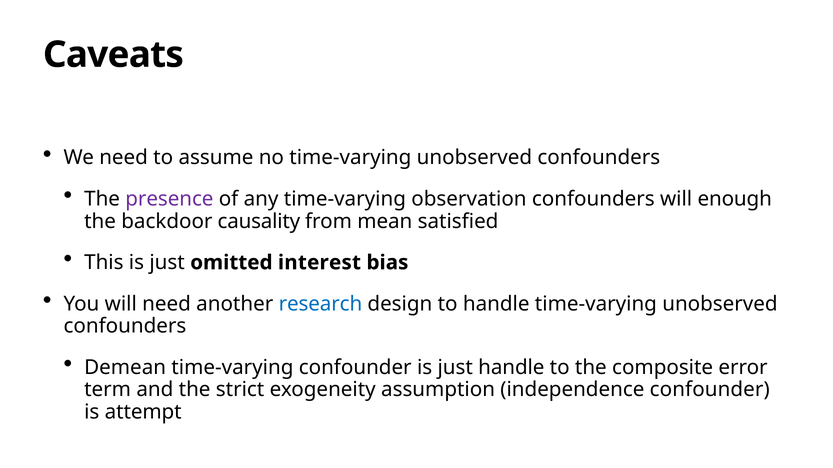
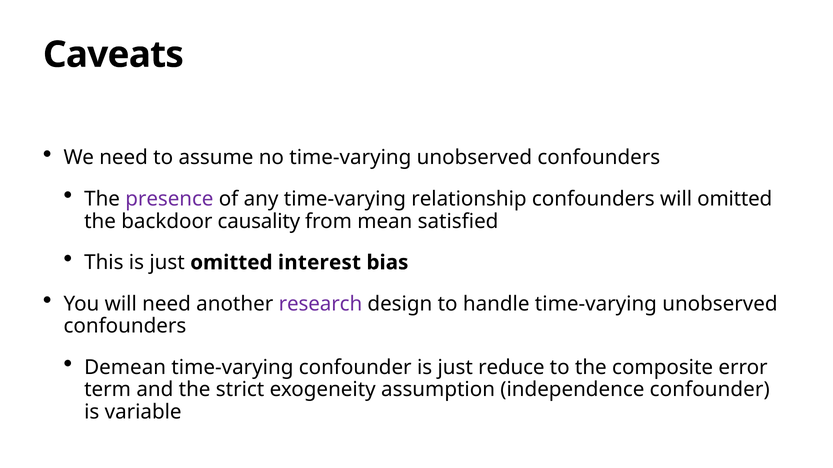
observation: observation -> relationship
will enough: enough -> omitted
research colour: blue -> purple
just handle: handle -> reduce
attempt: attempt -> variable
